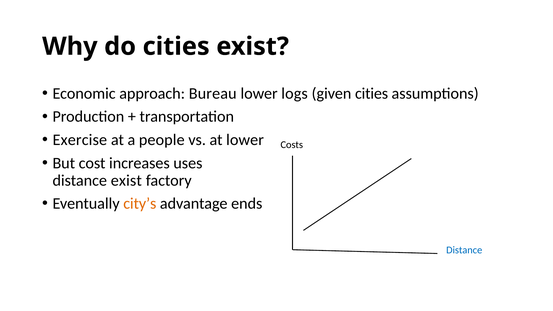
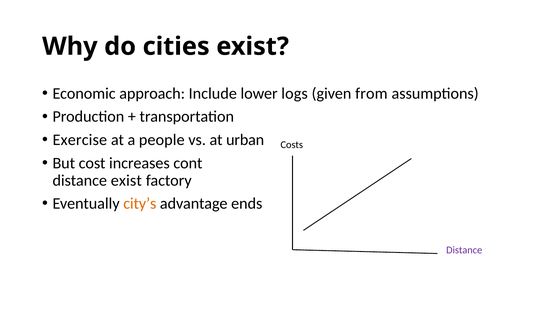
Bureau: Bureau -> Include
given cities: cities -> from
at lower: lower -> urban
uses: uses -> cont
Distance at (464, 250) colour: blue -> purple
